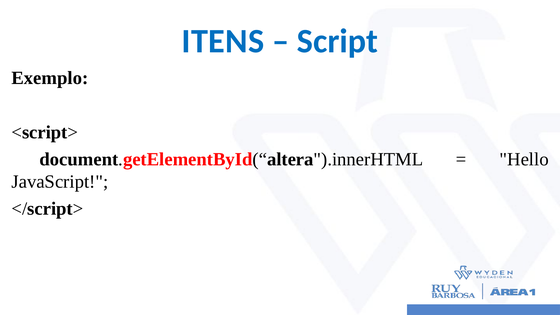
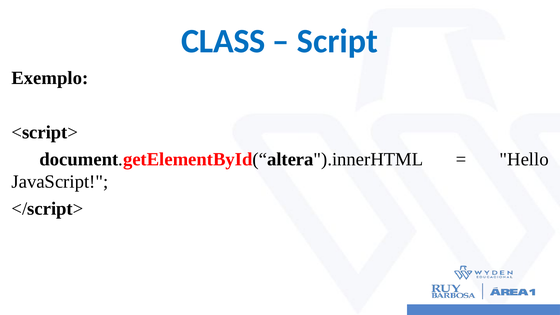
ITENS: ITENS -> CLASS
